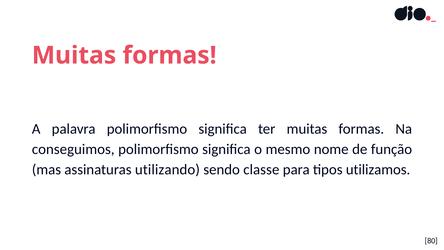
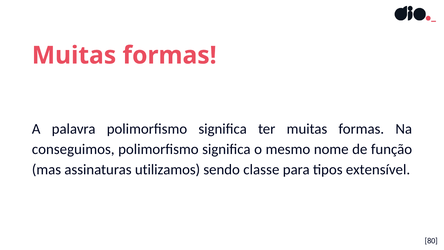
utilizando: utilizando -> utilizamos
utilizamos: utilizamos -> extensível
